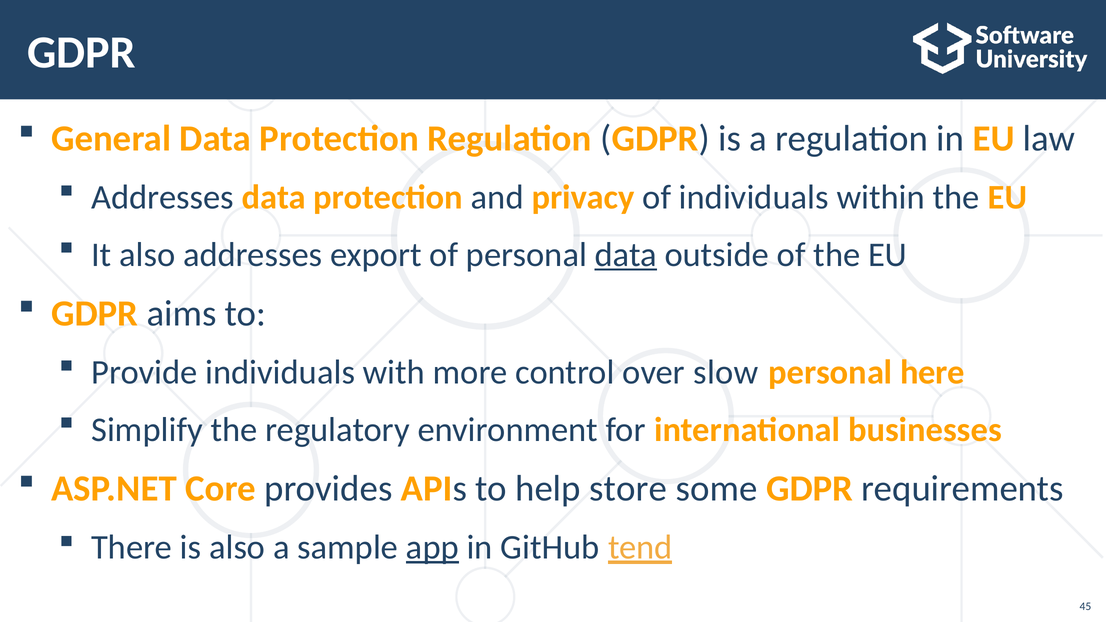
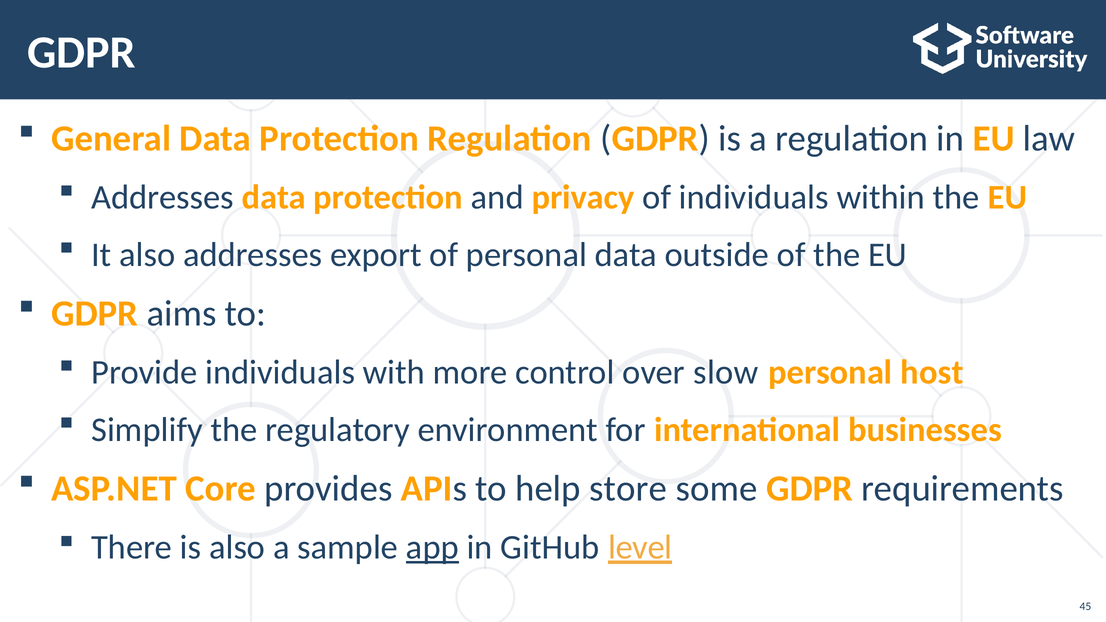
data at (626, 255) underline: present -> none
here: here -> host
tend: tend -> level
